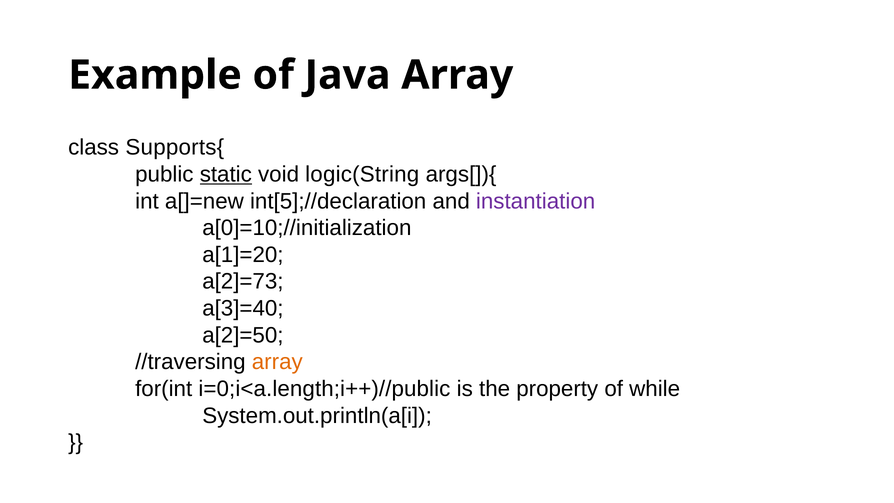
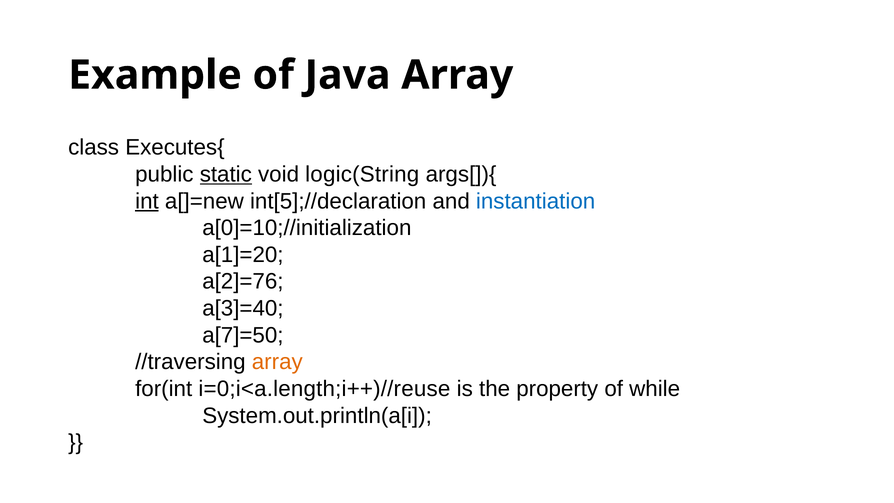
Supports{: Supports{ -> Executes{
int underline: none -> present
instantiation colour: purple -> blue
a[2]=73: a[2]=73 -> a[2]=76
a[2]=50: a[2]=50 -> a[7]=50
i=0;i<a.length;i++)//public: i=0;i<a.length;i++)//public -> i=0;i<a.length;i++)//reuse
